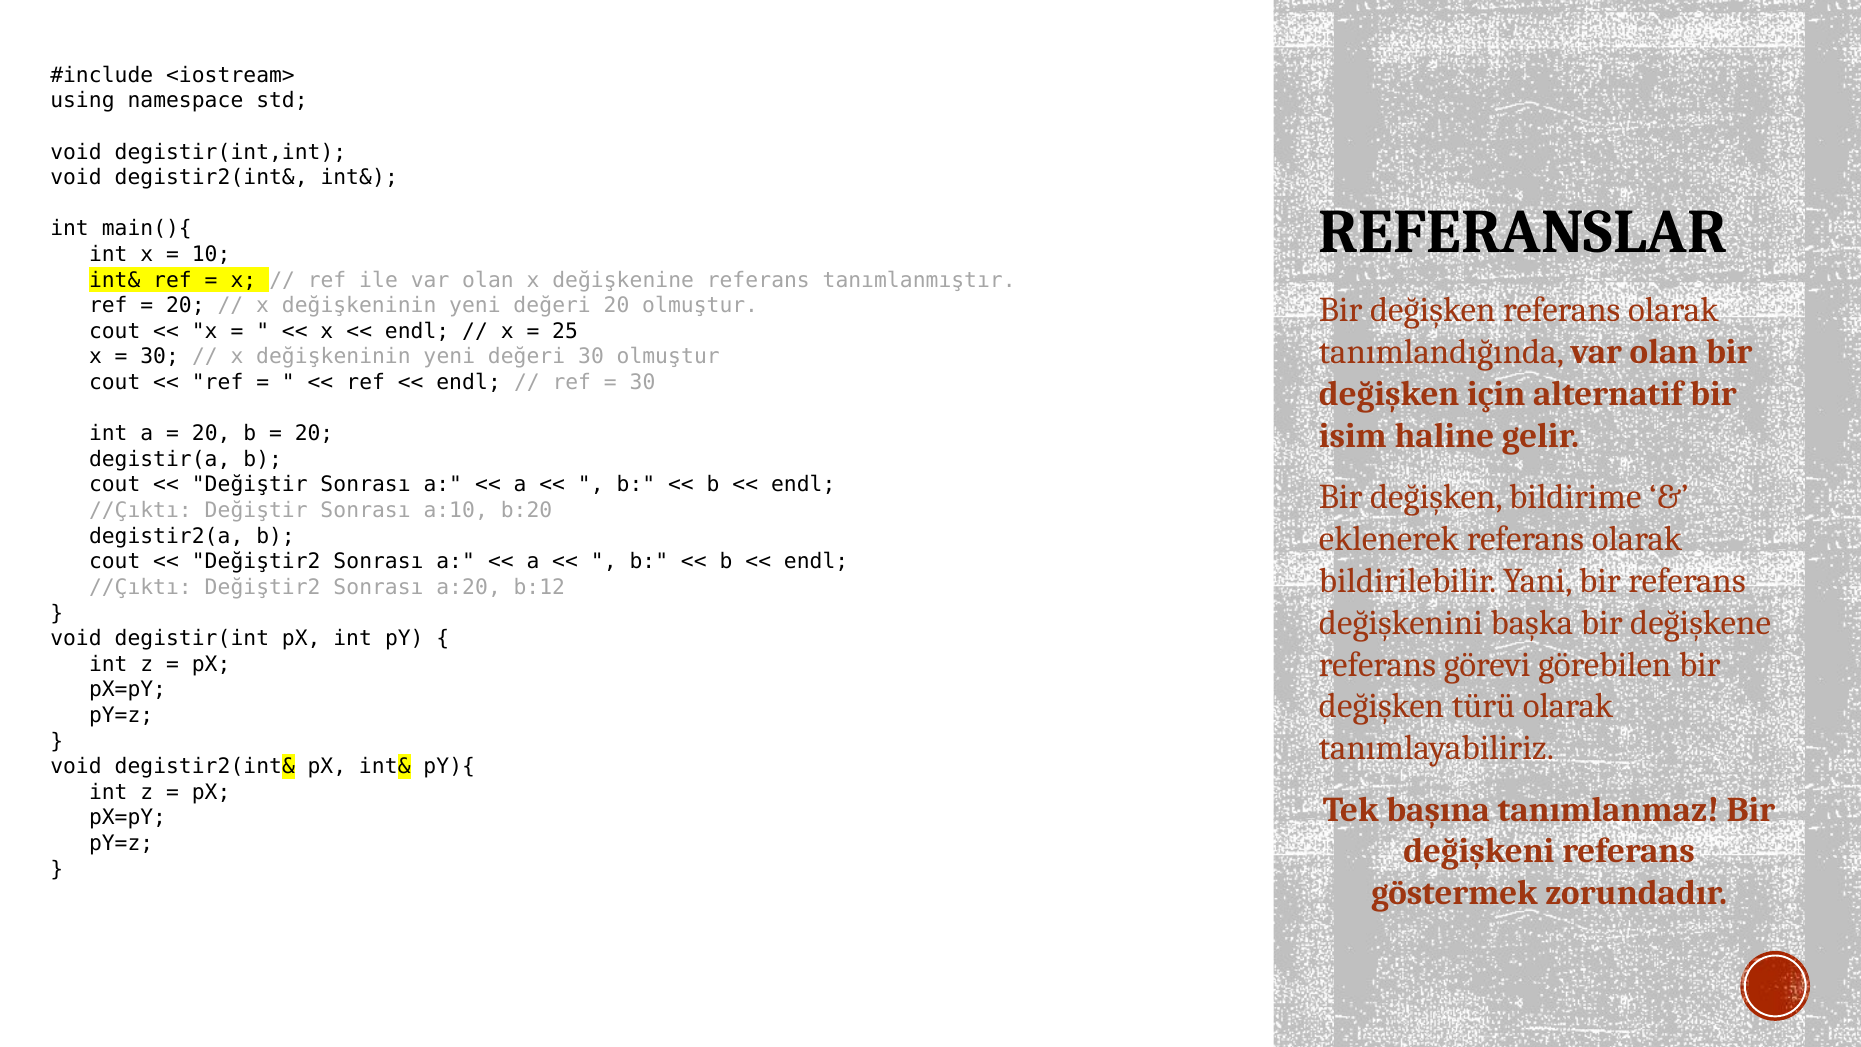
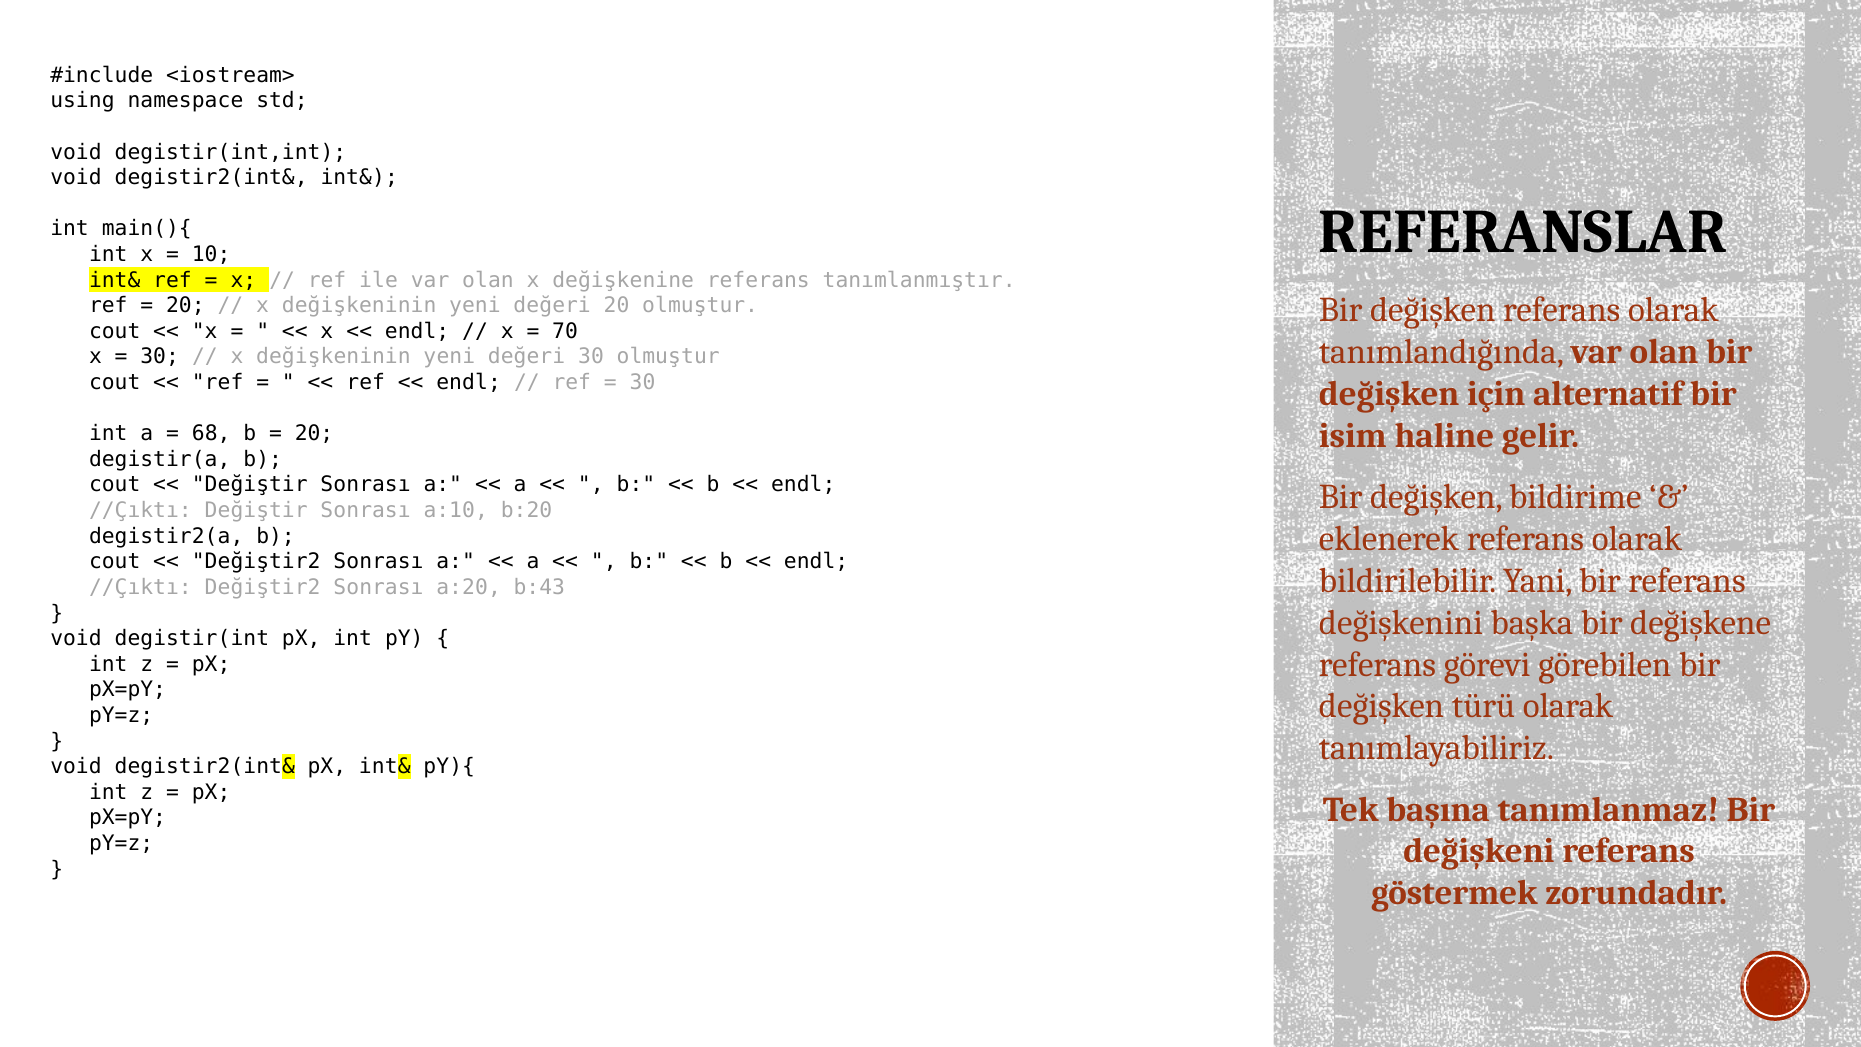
25: 25 -> 70
20 at (211, 434): 20 -> 68
b:12: b:12 -> b:43
